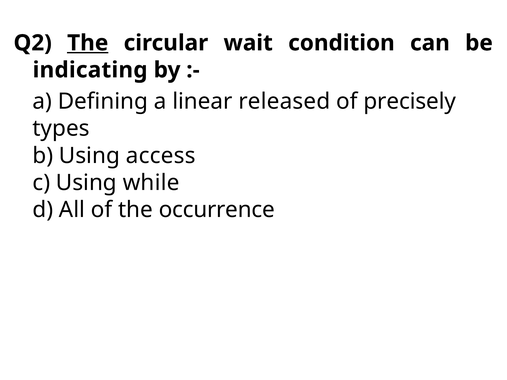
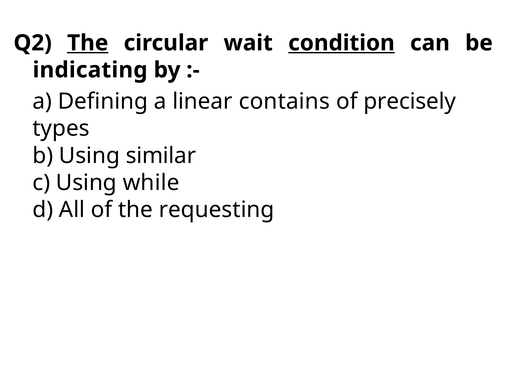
condition underline: none -> present
released: released -> contains
access: access -> similar
occurrence: occurrence -> requesting
